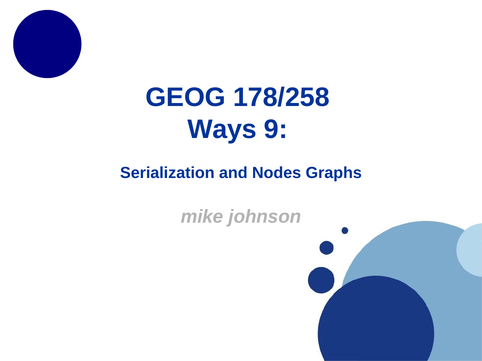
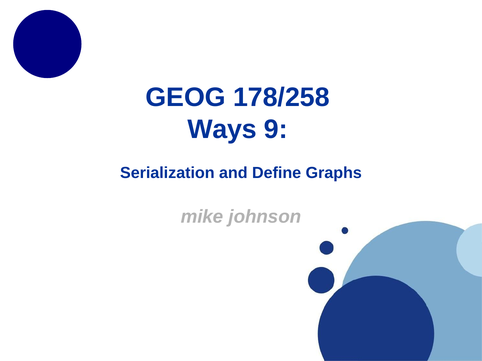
Nodes: Nodes -> Define
